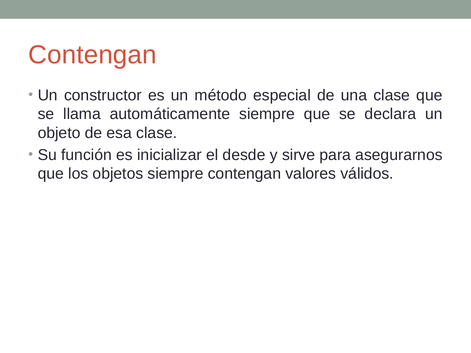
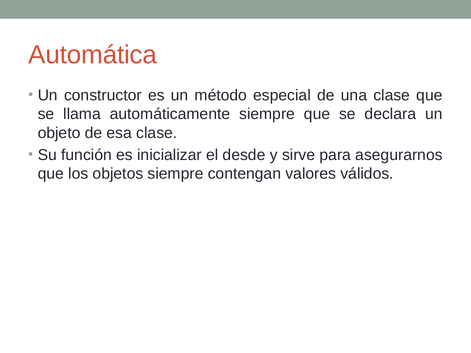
Contengan at (93, 55): Contengan -> Automática
